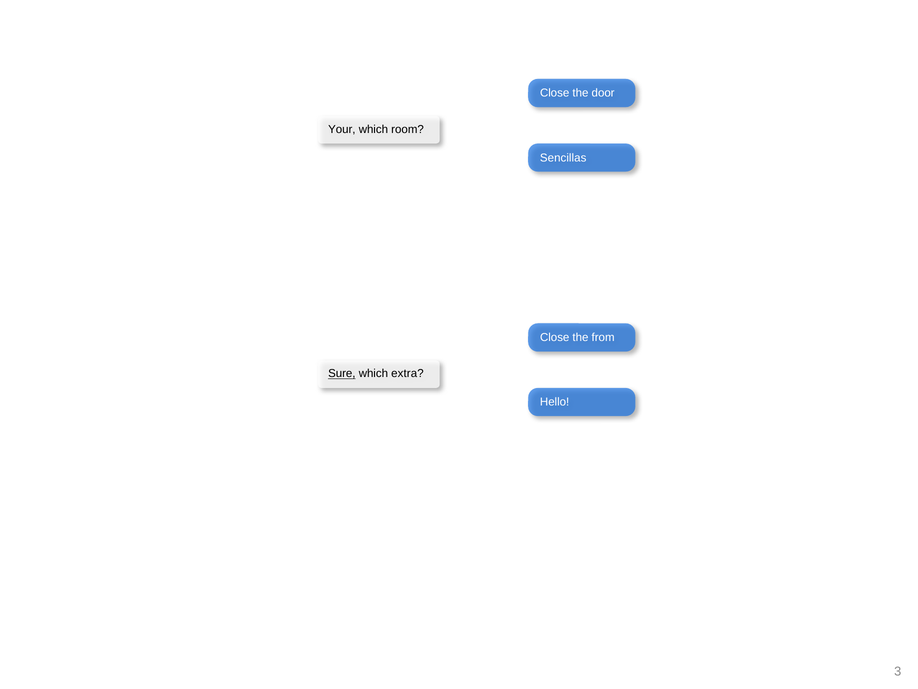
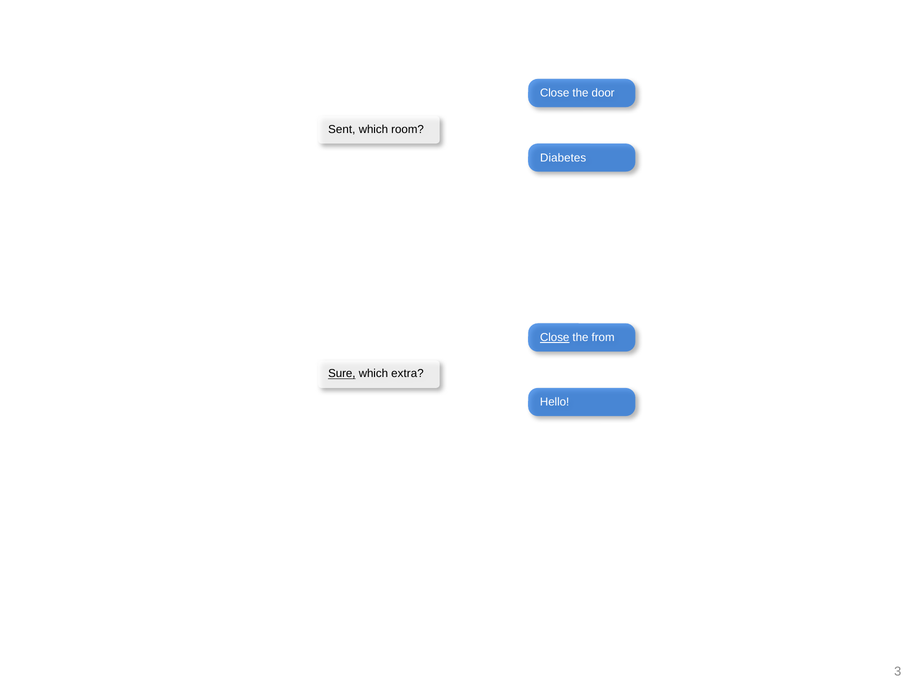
Your: Your -> Sent
Sencillas: Sencillas -> Diabetes
Close at (555, 337) underline: none -> present
